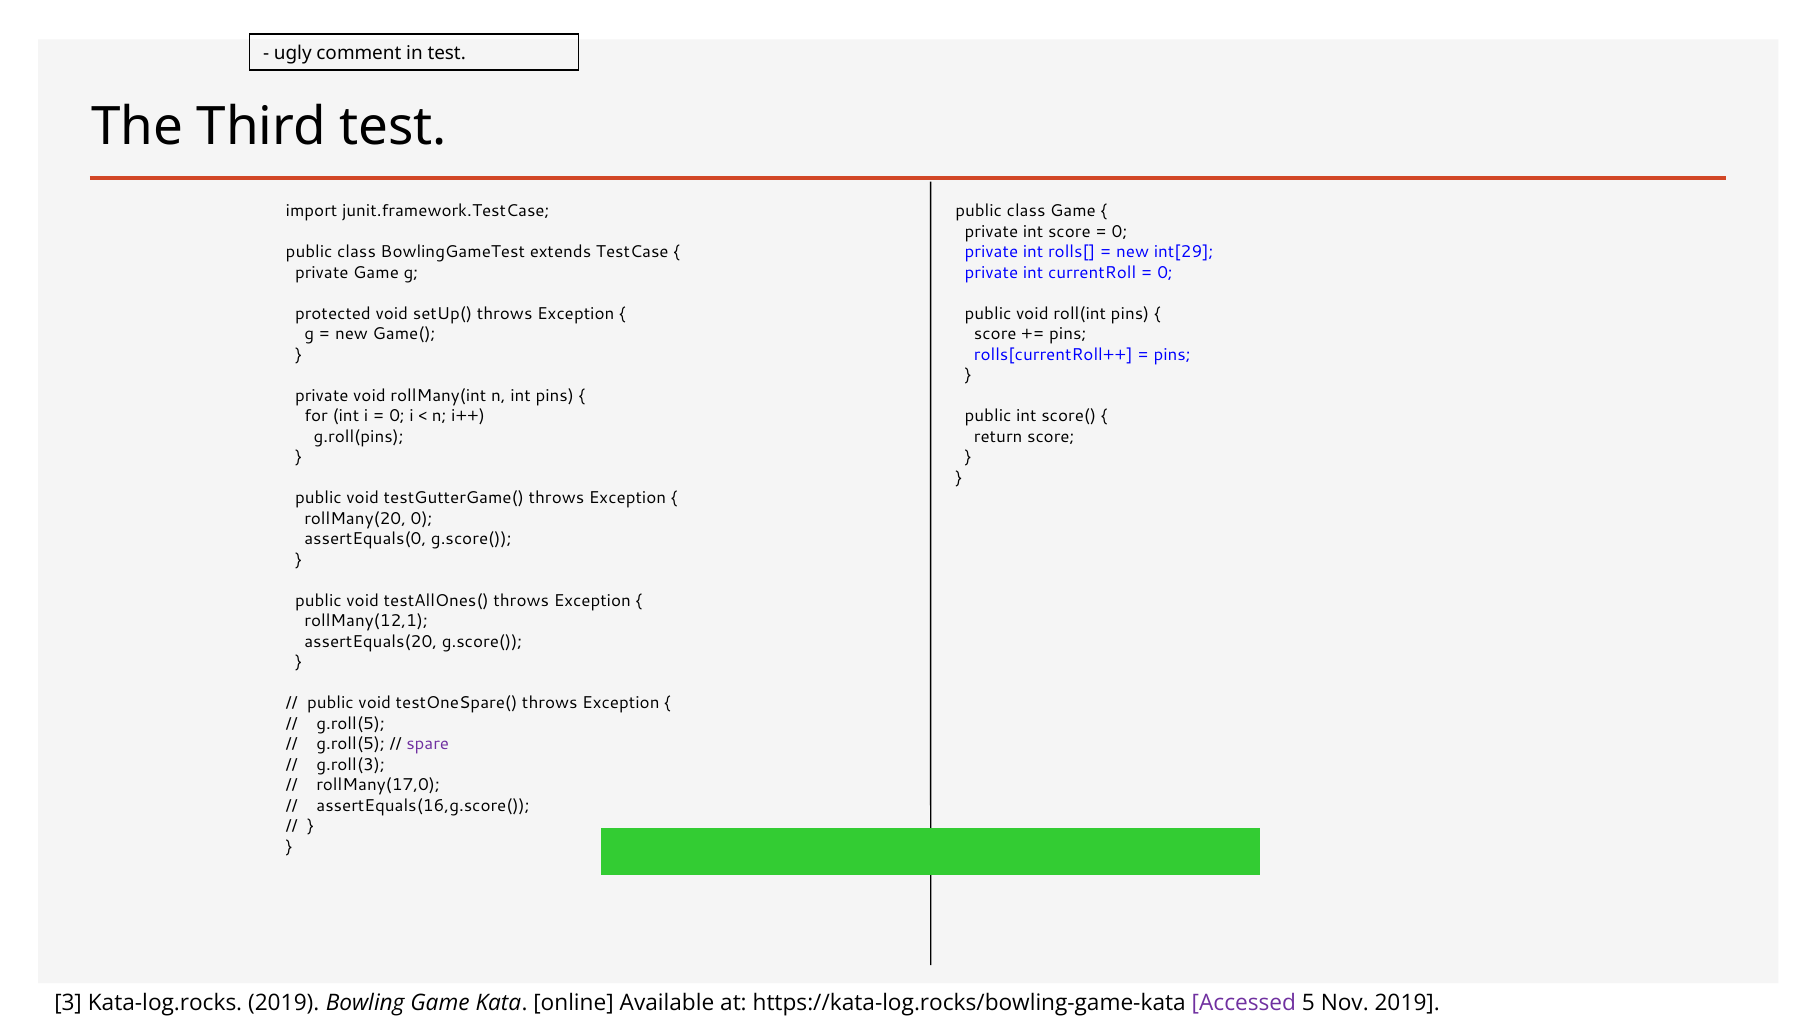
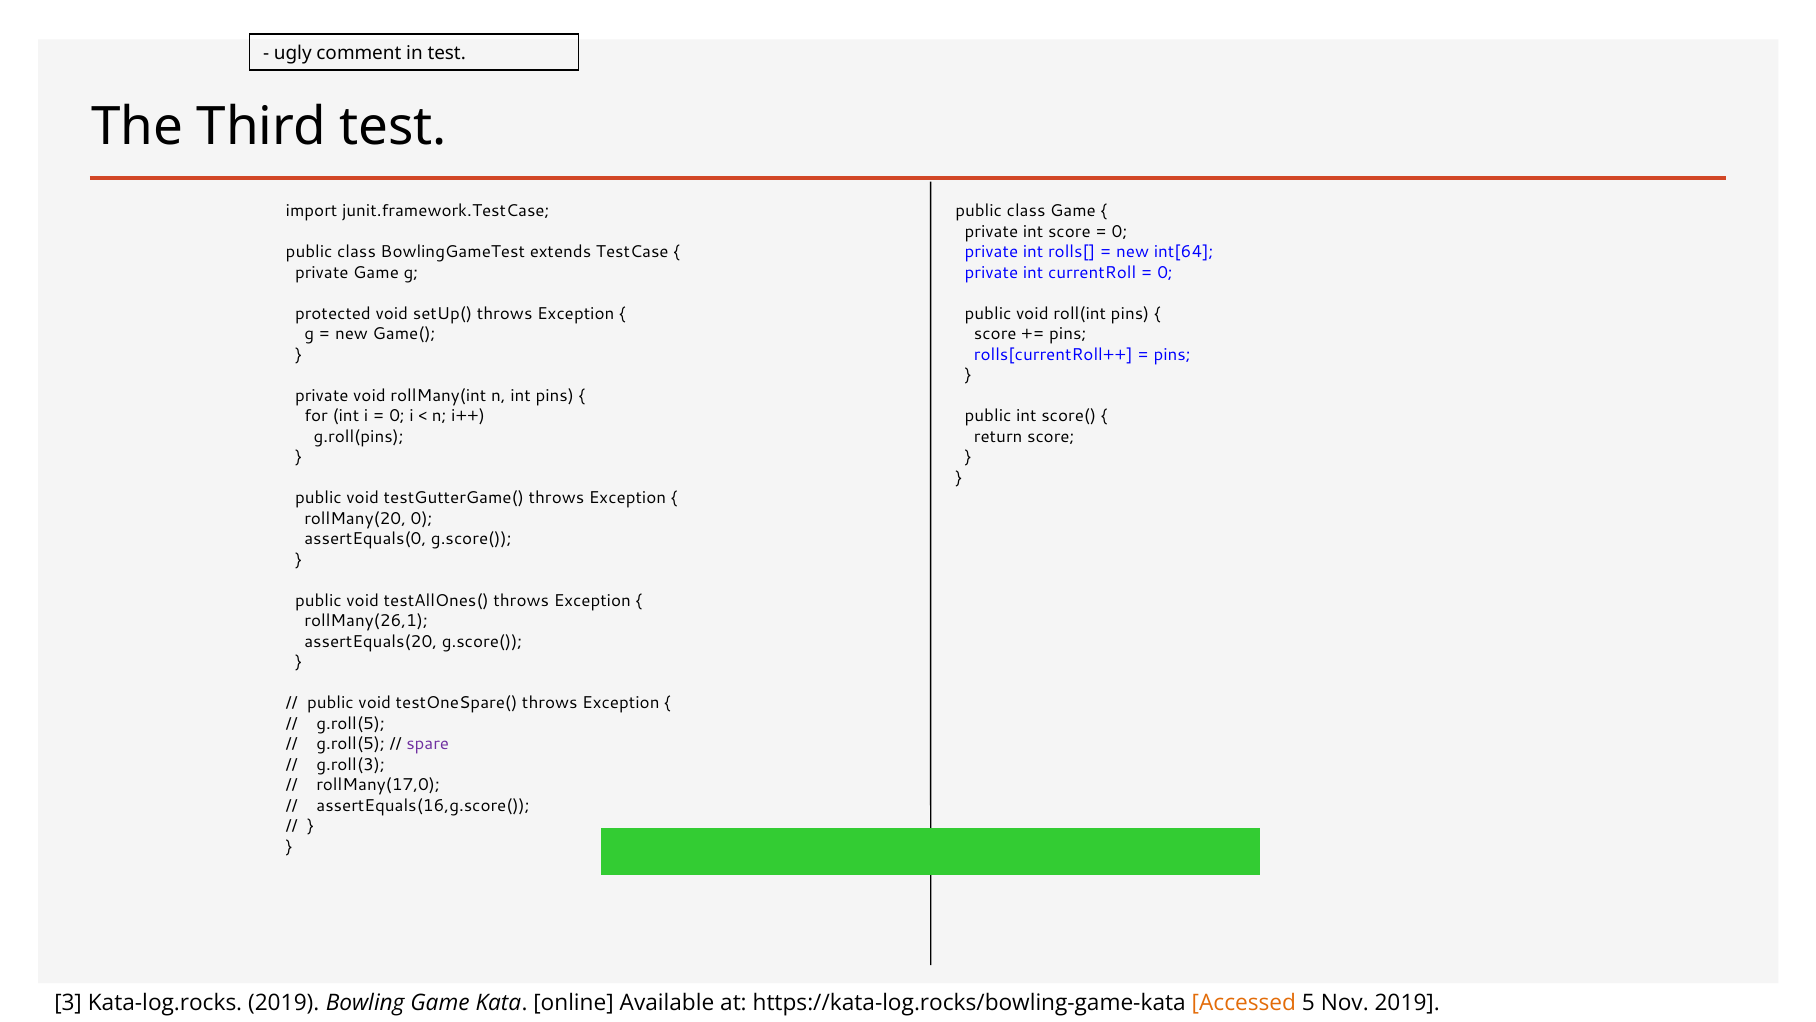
int[29: int[29 -> int[64
rollMany(12,1: rollMany(12,1 -> rollMany(26,1
Accessed colour: purple -> orange
